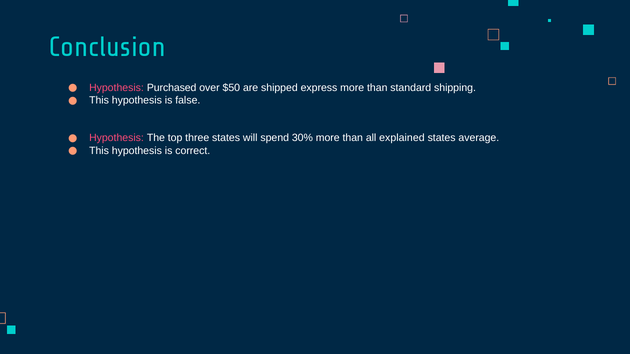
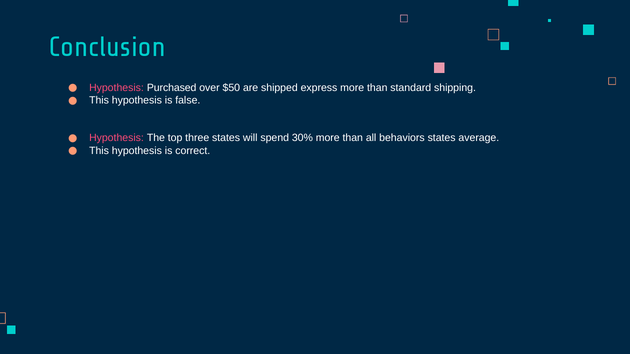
explained: explained -> behaviors
